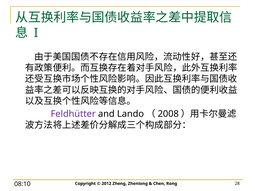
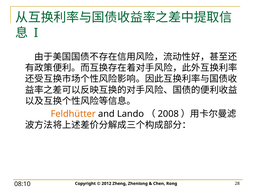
Feldhütter colour: purple -> orange
